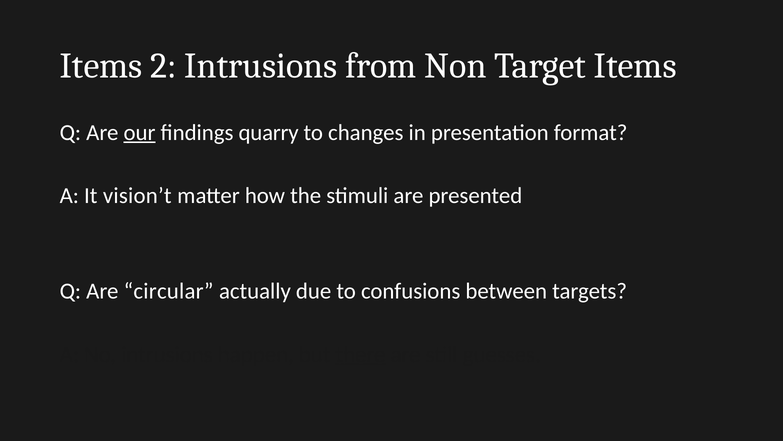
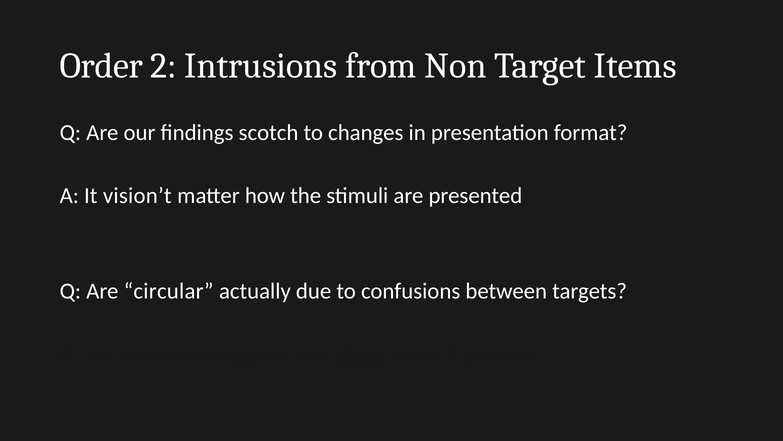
Items at (101, 66): Items -> Order
our underline: present -> none
quarry: quarry -> scotch
